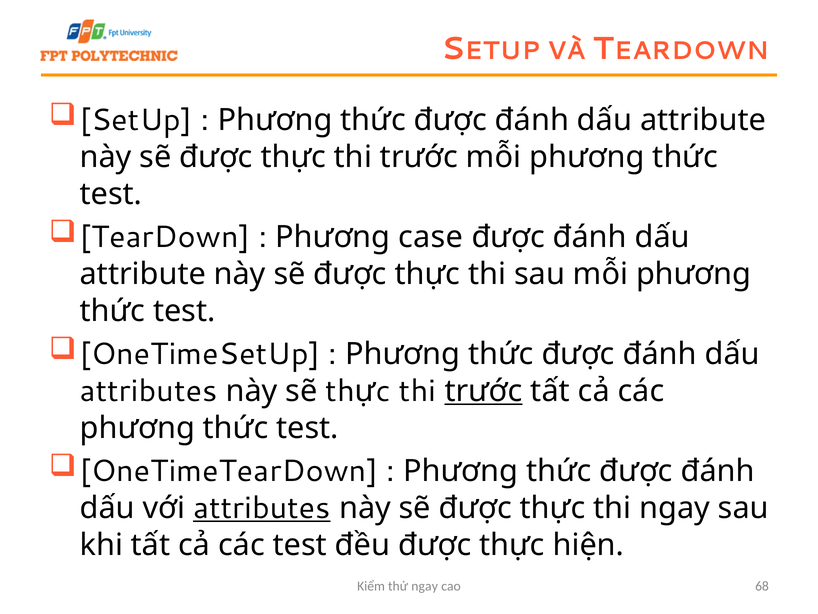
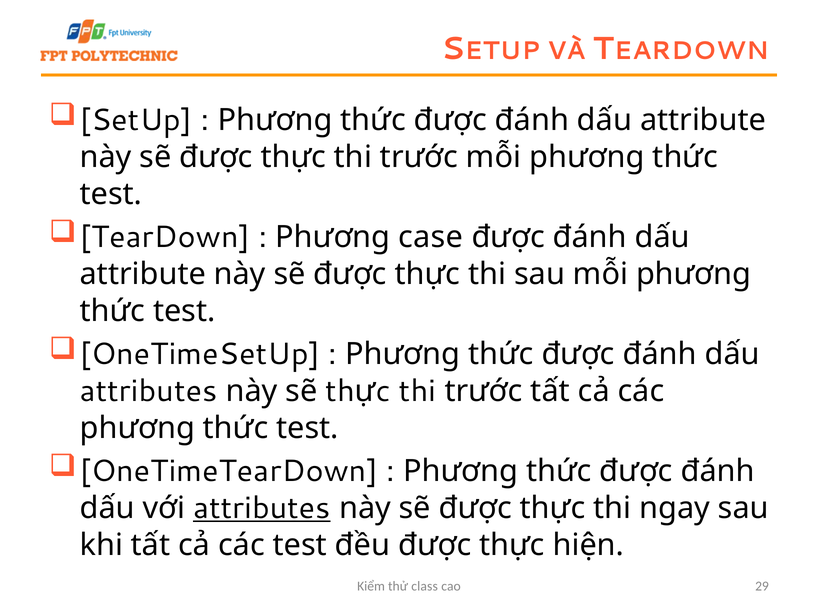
trước at (484, 391) underline: present -> none
thử ngay: ngay -> class
68: 68 -> 29
